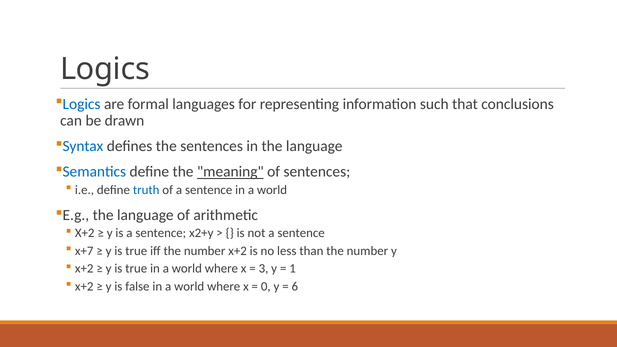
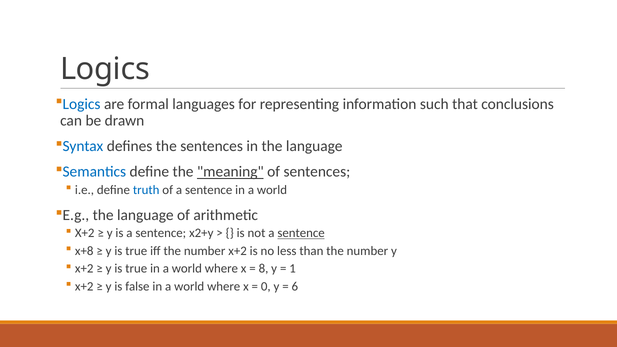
sentence at (301, 233) underline: none -> present
x+7: x+7 -> x+8
3: 3 -> 8
